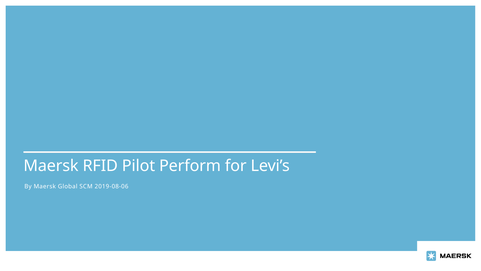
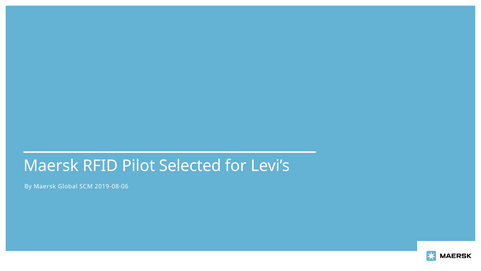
Perform: Perform -> Selected
